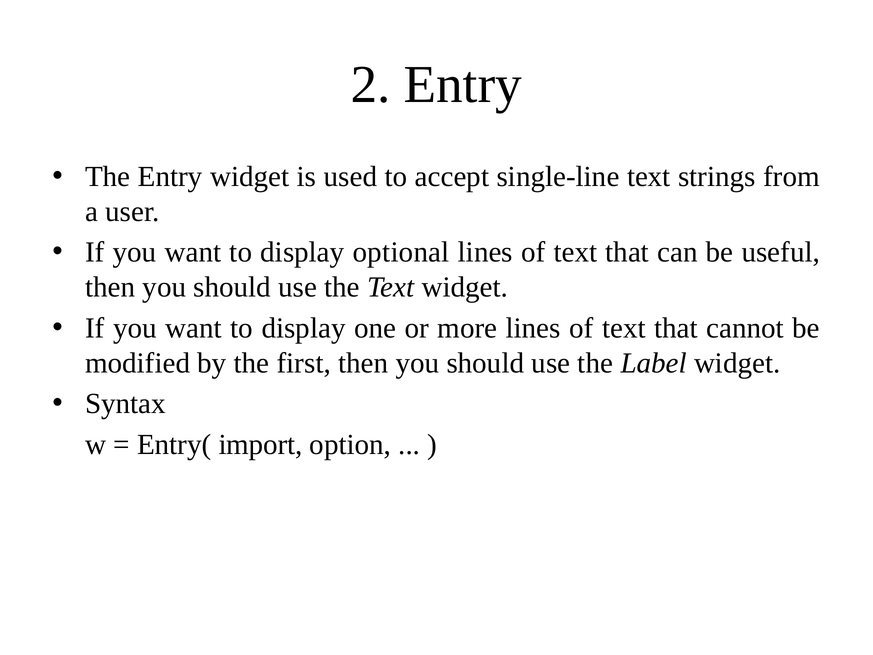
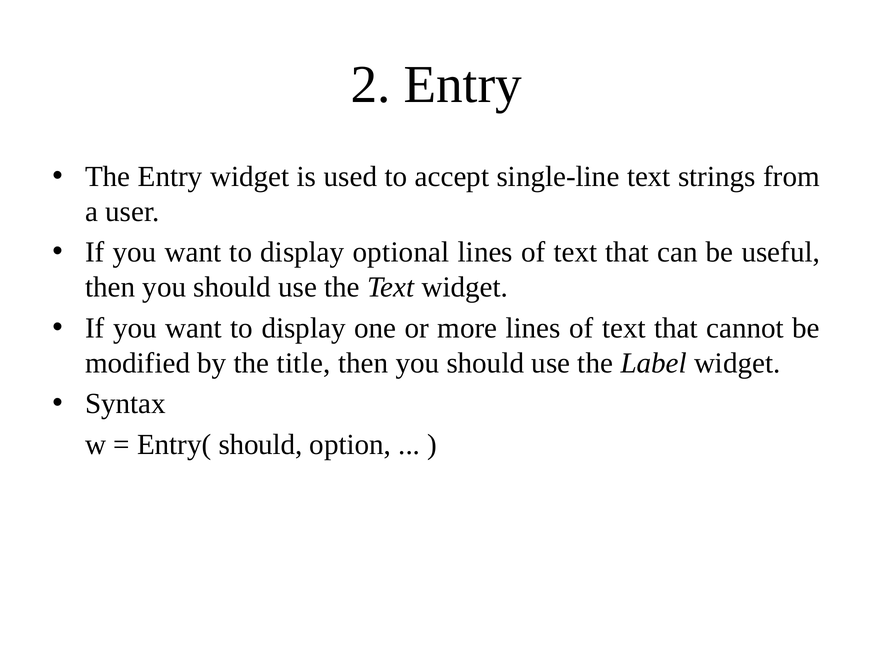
first: first -> title
Entry( import: import -> should
